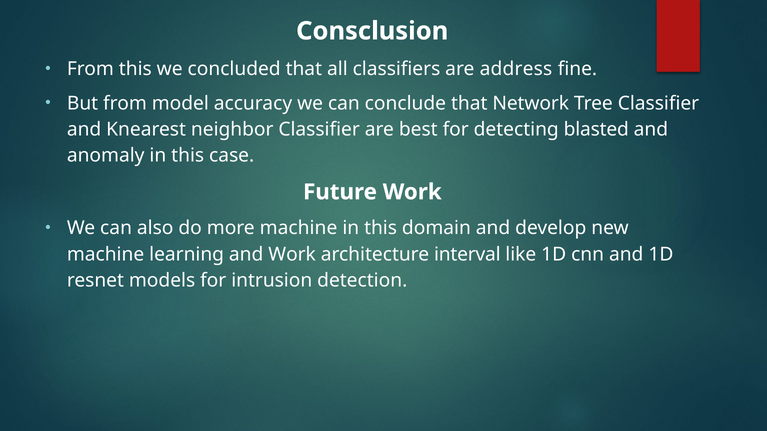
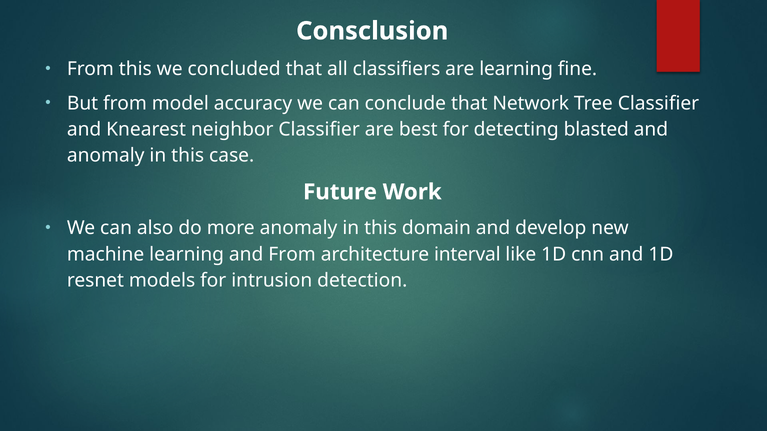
are address: address -> learning
more machine: machine -> anomaly
and Work: Work -> From
